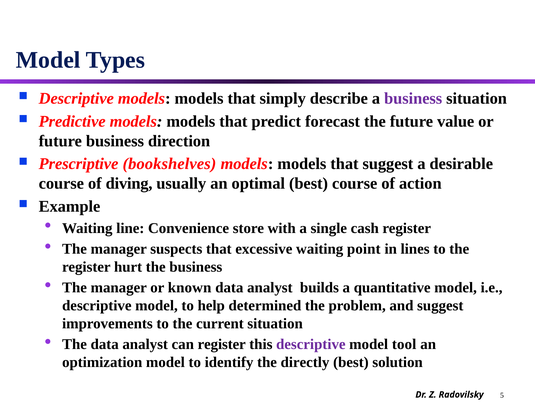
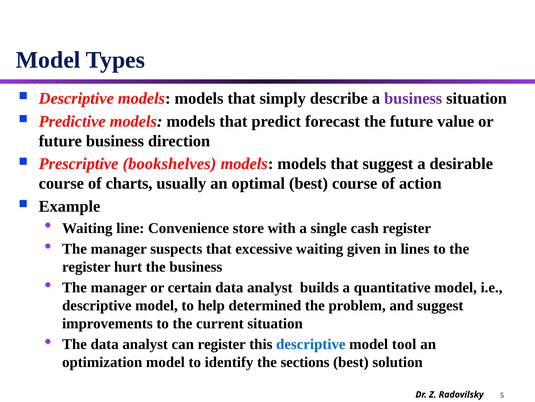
diving: diving -> charts
point: point -> given
known: known -> certain
descriptive at (311, 344) colour: purple -> blue
directly: directly -> sections
